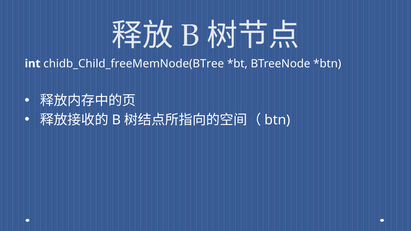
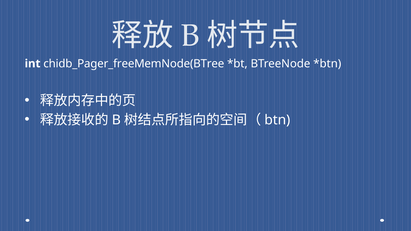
chidb_Child_freeMemNode(BTree: chidb_Child_freeMemNode(BTree -> chidb_Pager_freeMemNode(BTree
